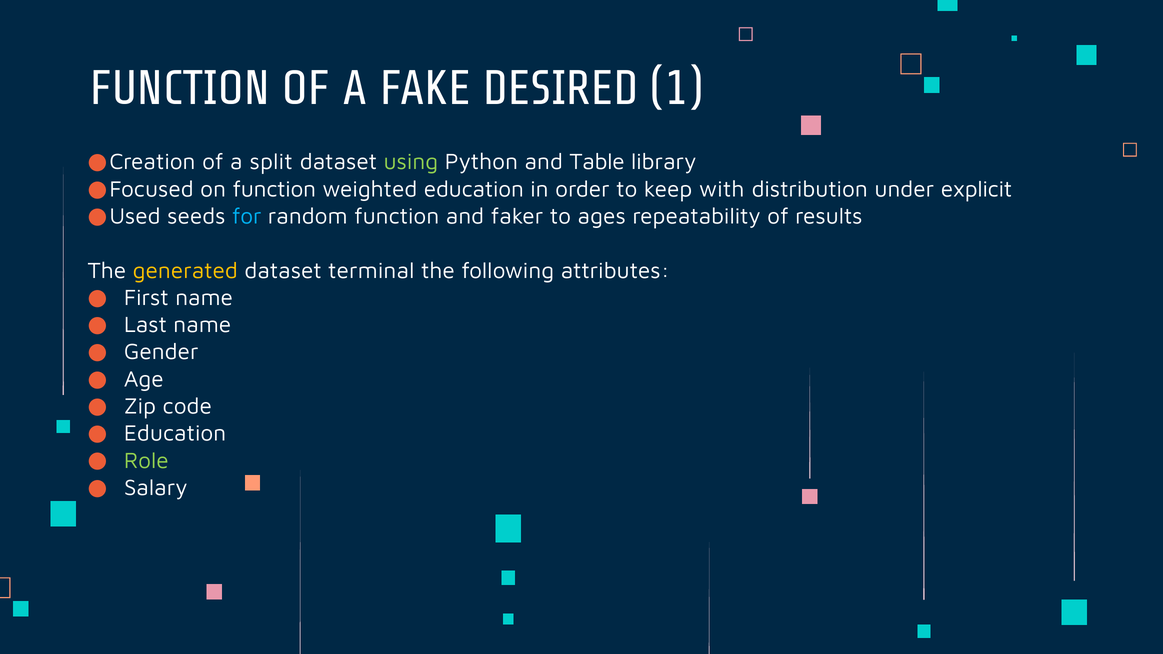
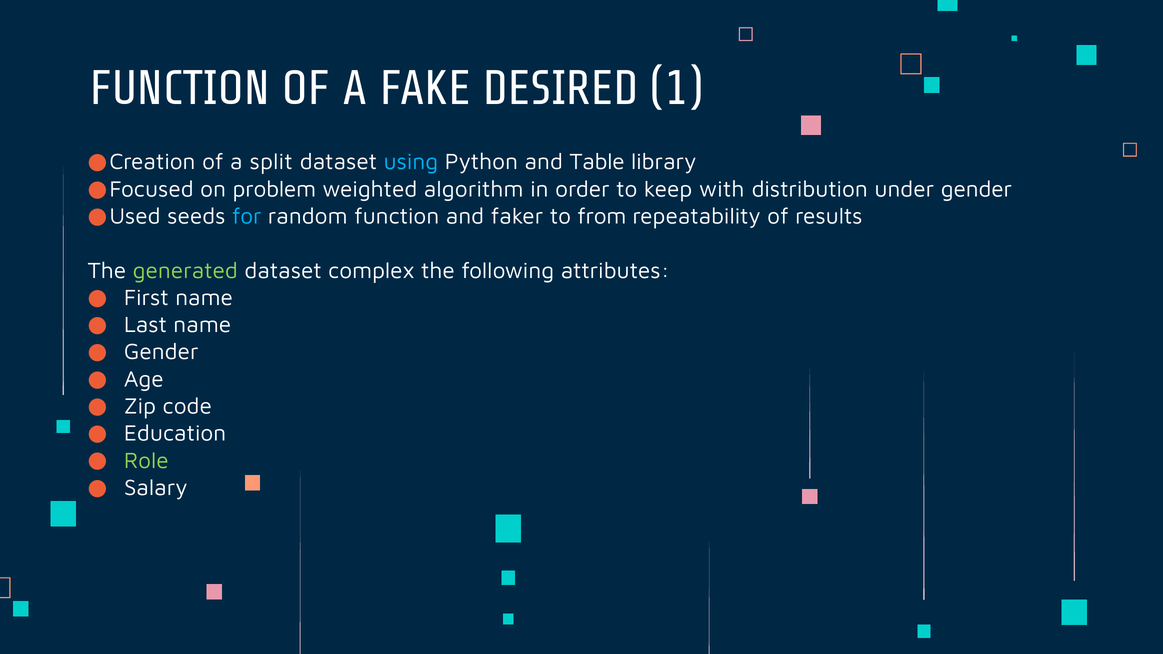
using colour: light green -> light blue
on function: function -> problem
weighted education: education -> algorithm
under explicit: explicit -> gender
ages: ages -> from
generated colour: yellow -> light green
terminal: terminal -> complex
